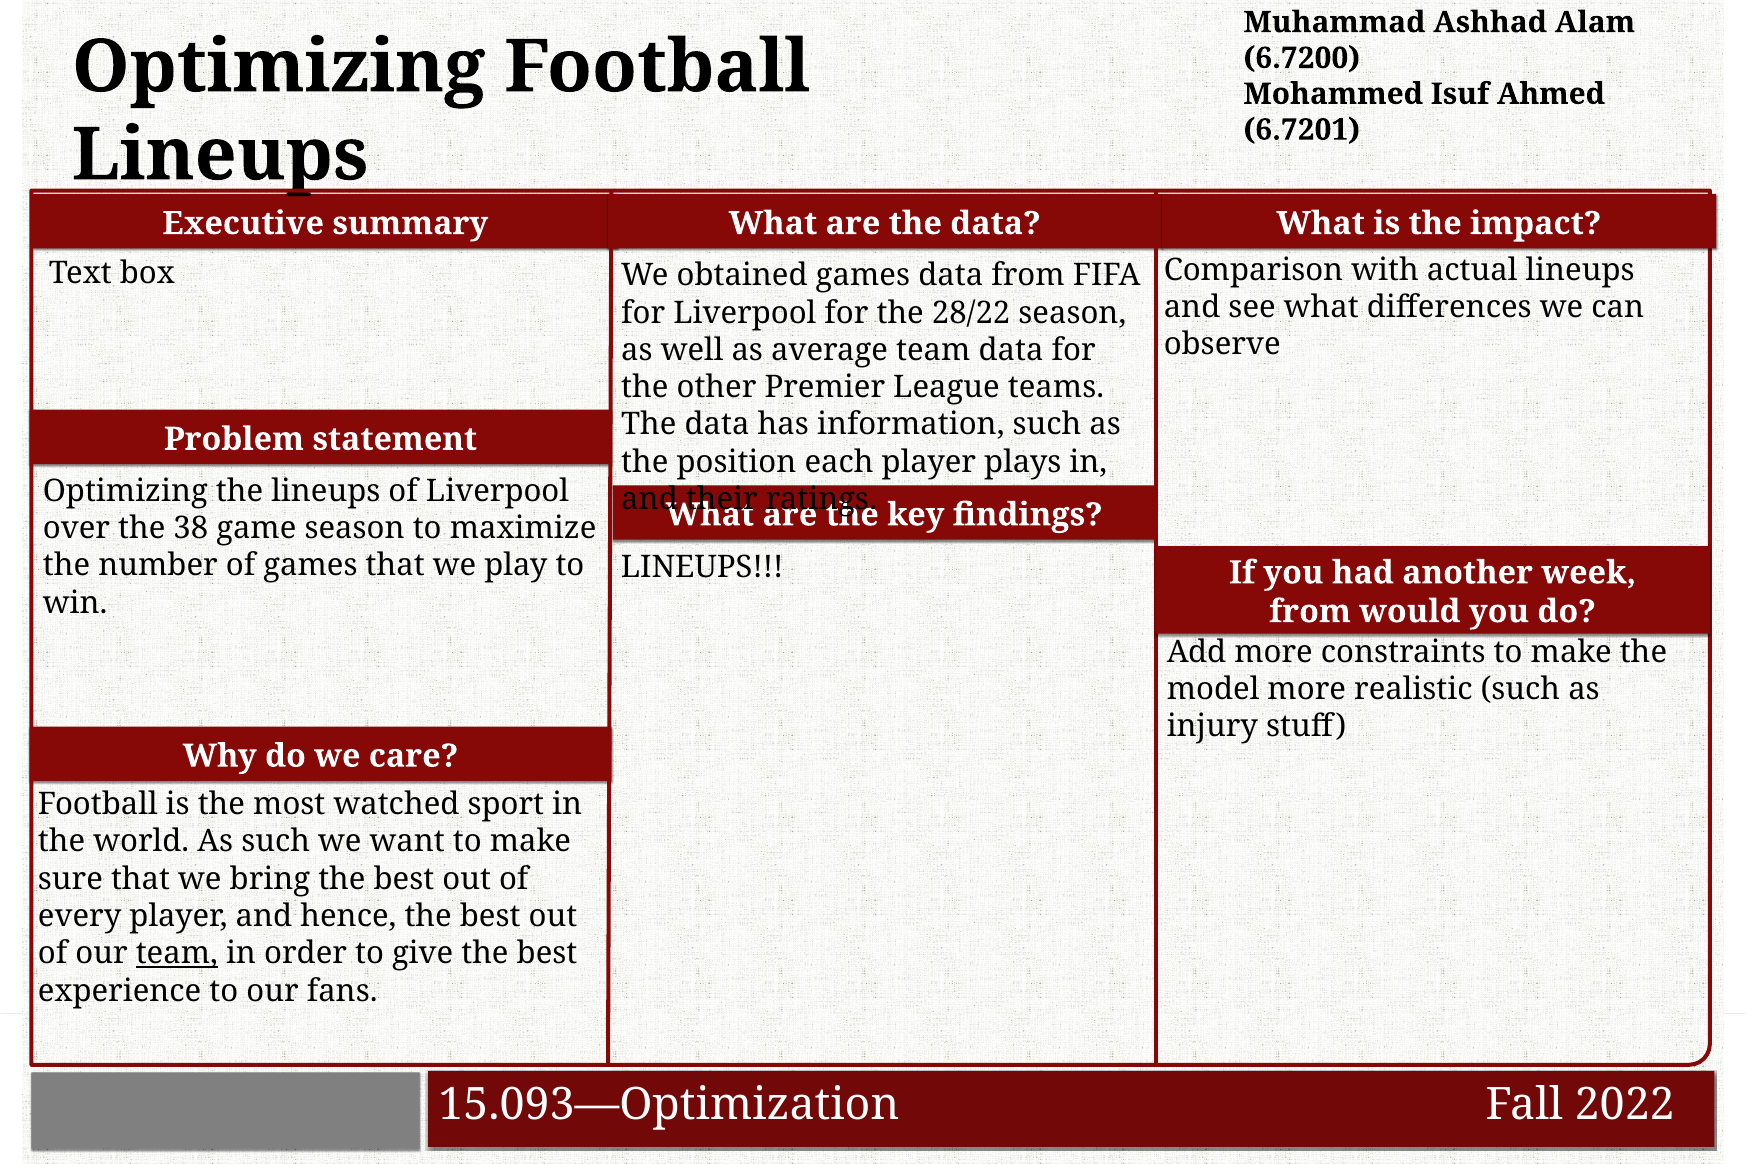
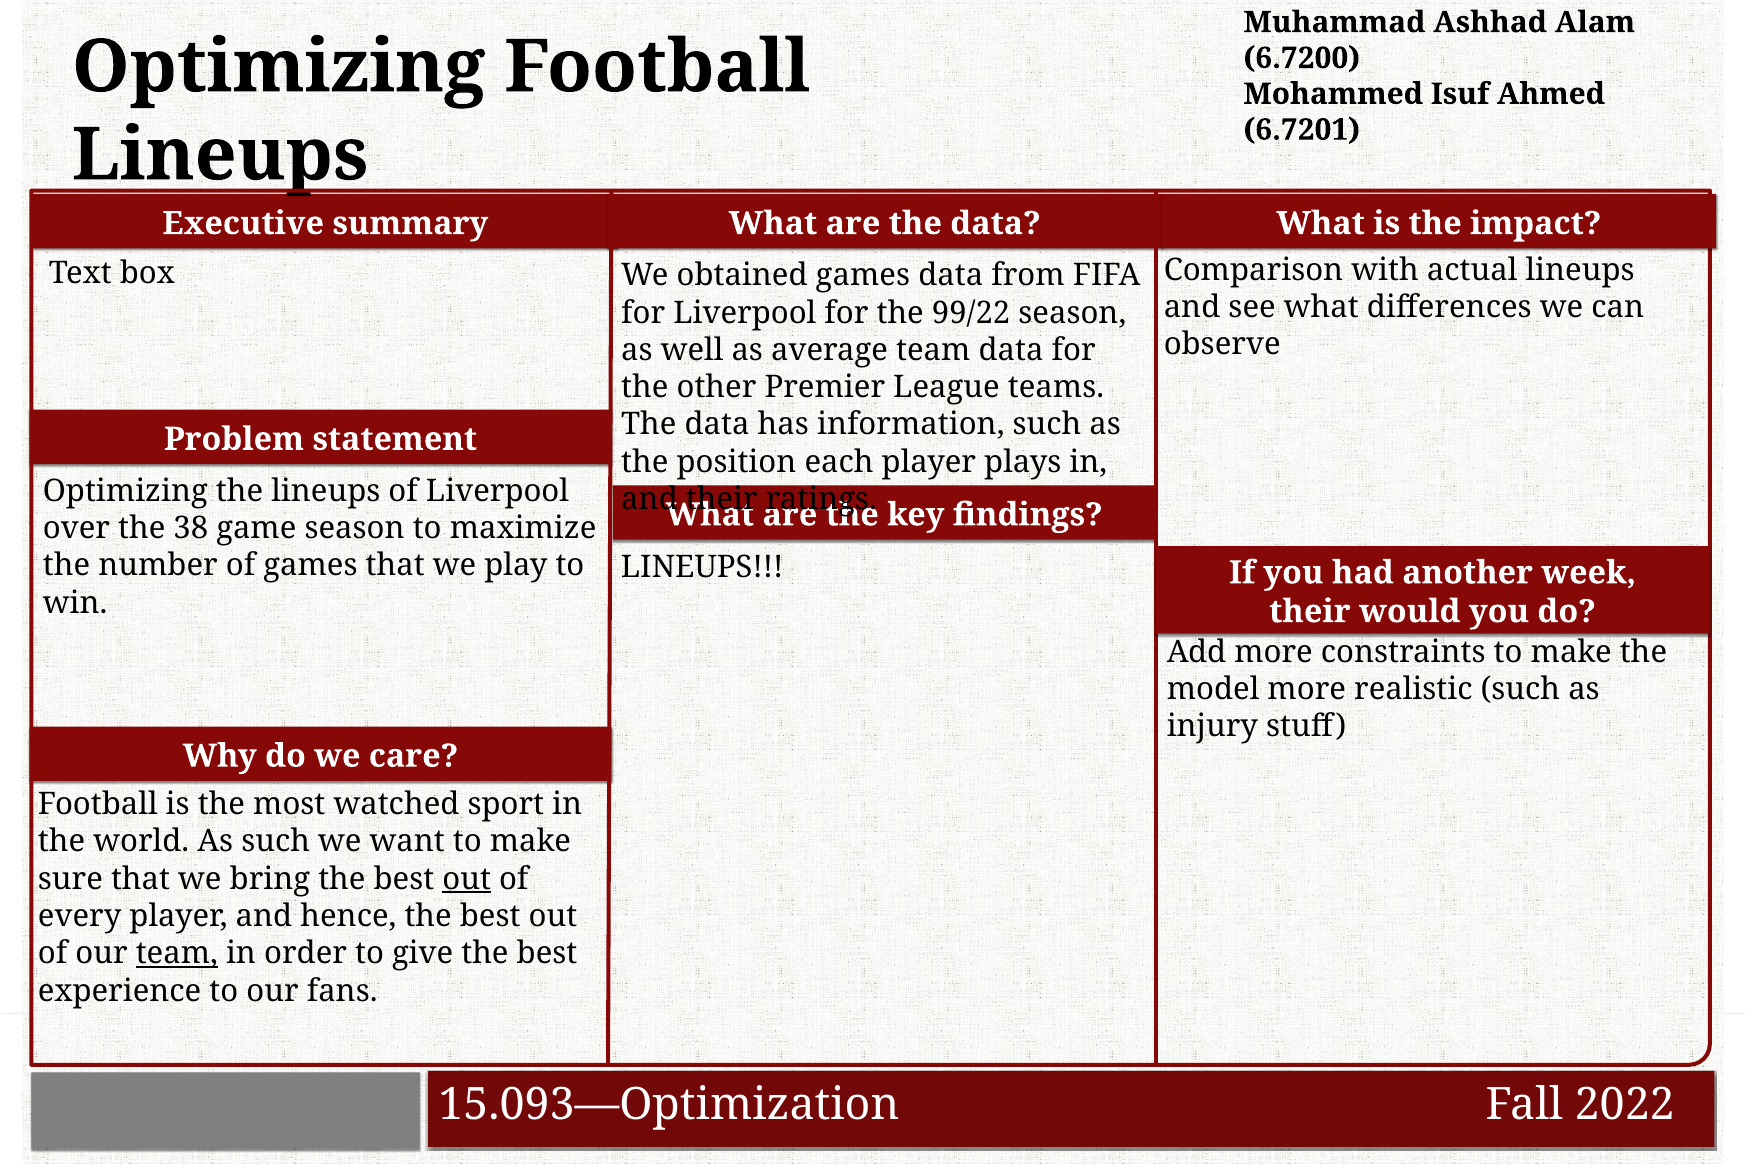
28/22: 28/22 -> 99/22
from at (1310, 612): from -> their
out at (467, 879) underline: none -> present
